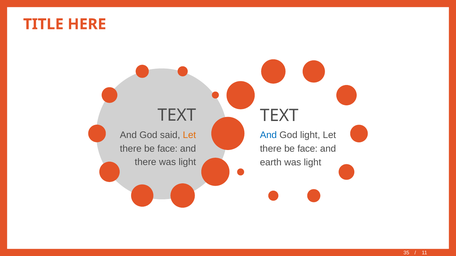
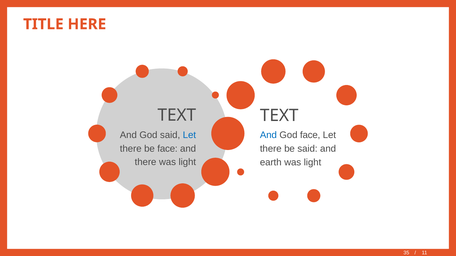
Let at (189, 135) colour: orange -> blue
God light: light -> face
face at (308, 149): face -> said
